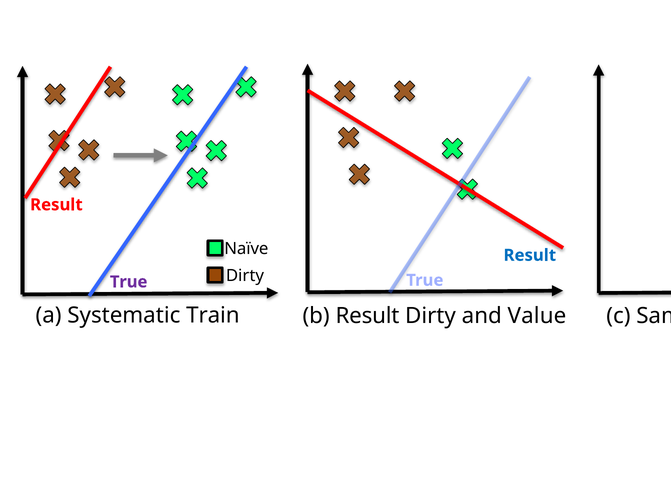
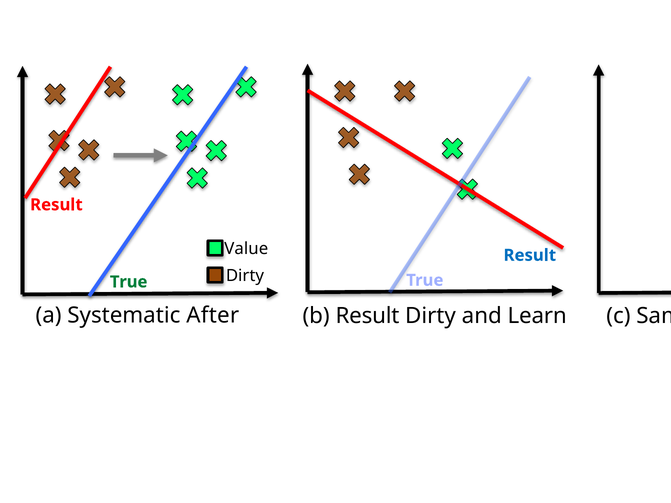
Naïve: Naïve -> Value
True at (129, 282) colour: purple -> green
Train: Train -> After
Value: Value -> Learn
